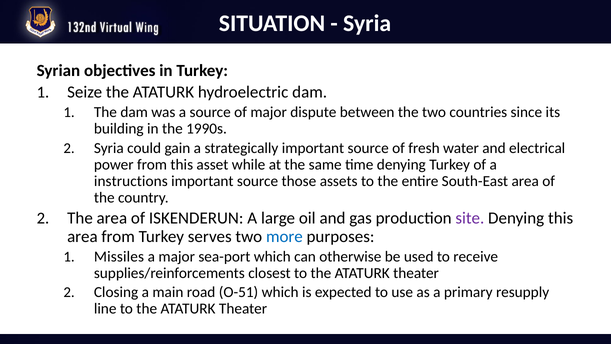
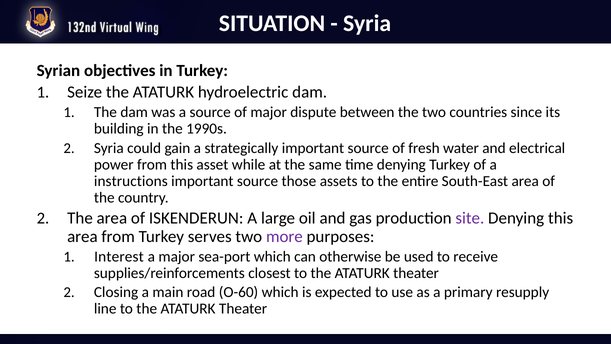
more colour: blue -> purple
Missiles: Missiles -> Interest
O-51: O-51 -> O-60
